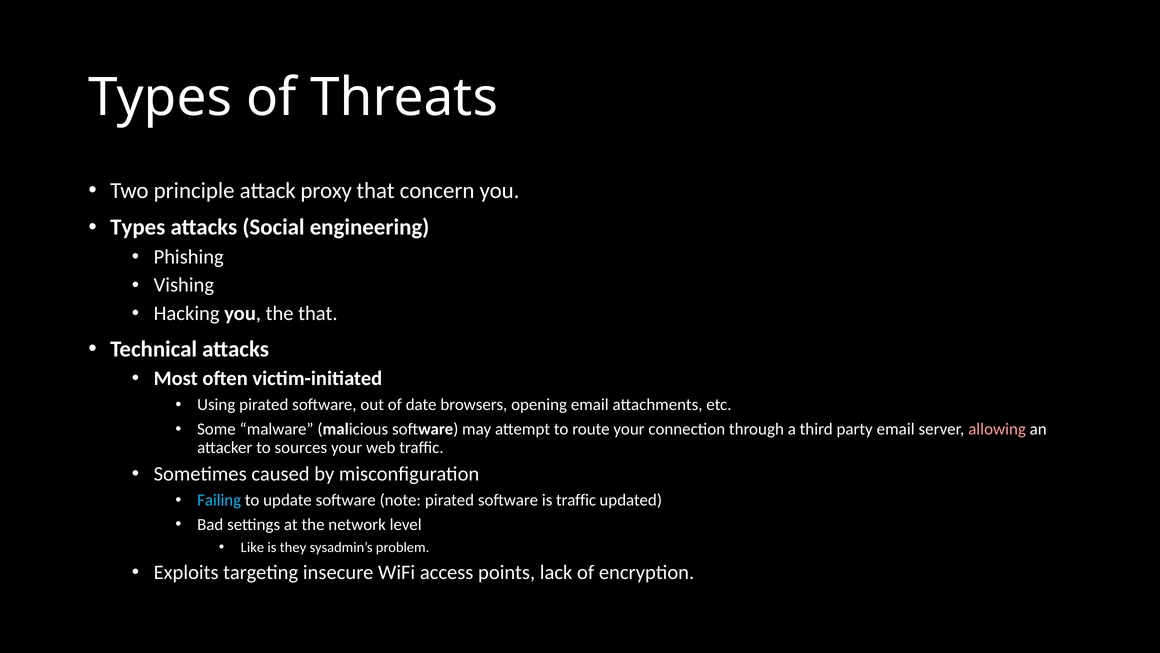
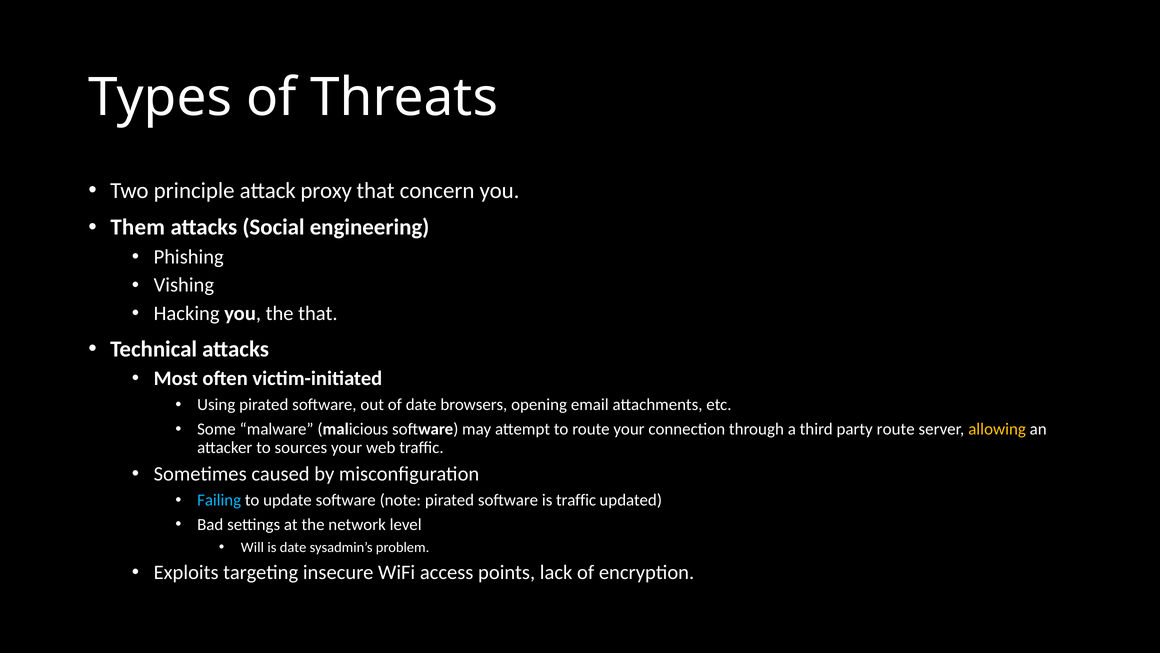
Types at (138, 227): Types -> Them
party email: email -> route
allowing colour: pink -> yellow
Like: Like -> Will
is they: they -> date
